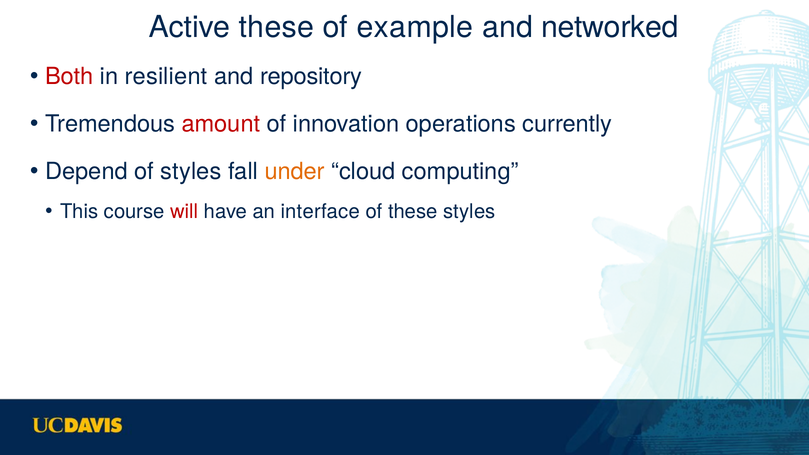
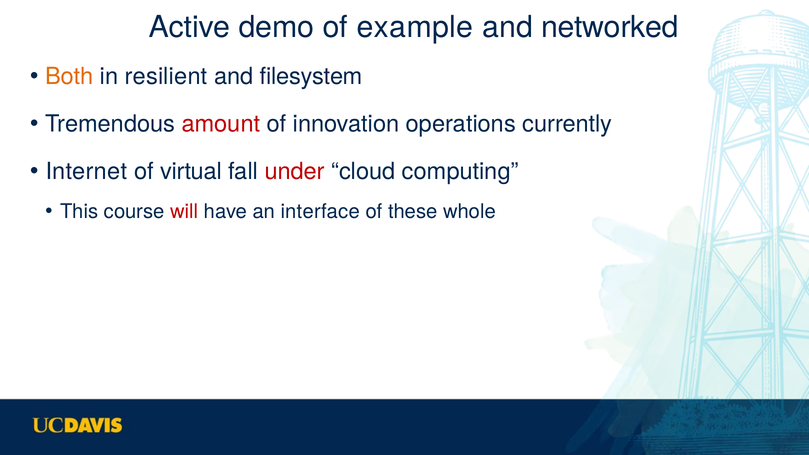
Active these: these -> demo
Both colour: red -> orange
repository: repository -> filesystem
Depend: Depend -> Internet
of styles: styles -> virtual
under colour: orange -> red
these styles: styles -> whole
